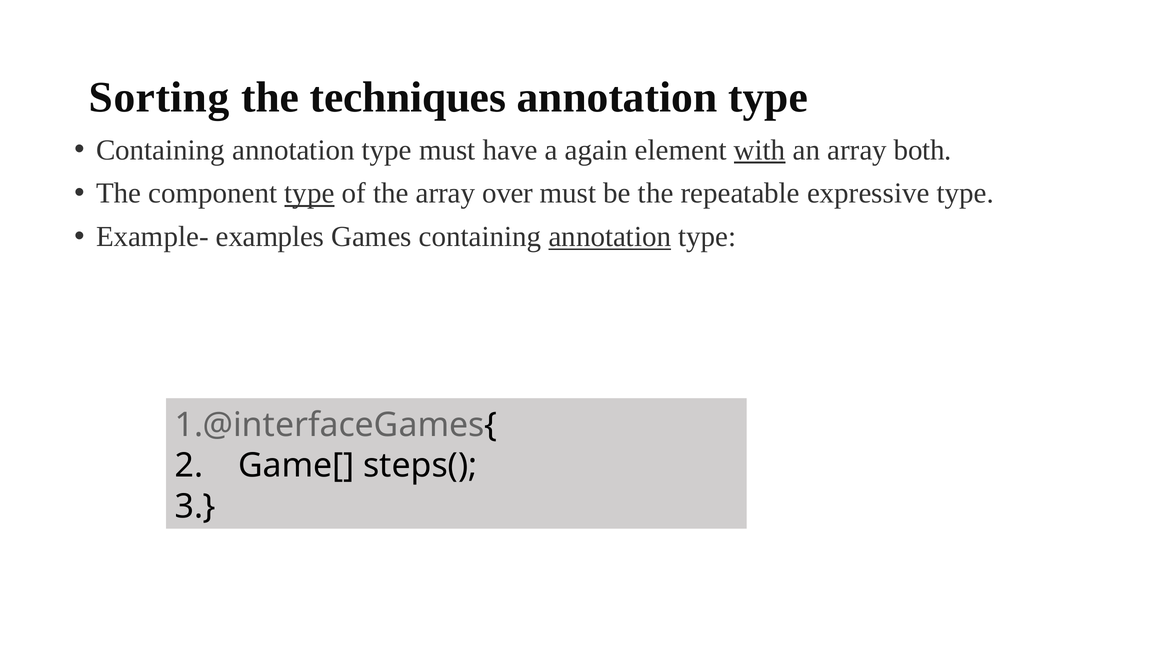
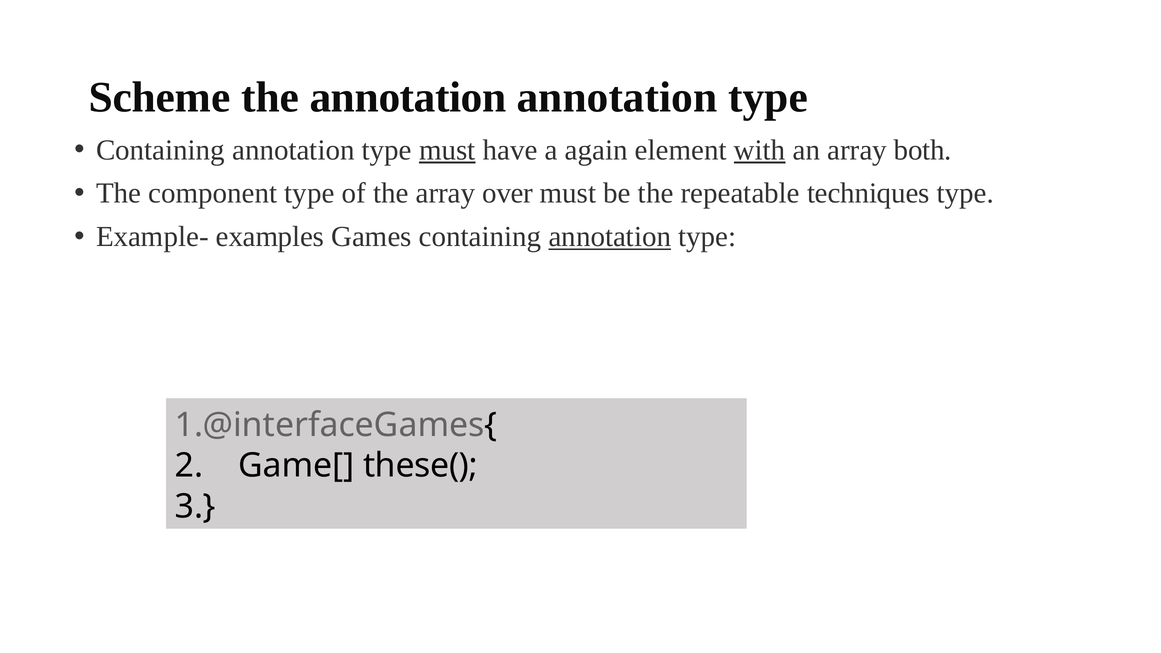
Sorting: Sorting -> Scheme
the techniques: techniques -> annotation
must at (447, 150) underline: none -> present
type at (309, 193) underline: present -> none
expressive: expressive -> techniques
steps(: steps( -> these(
